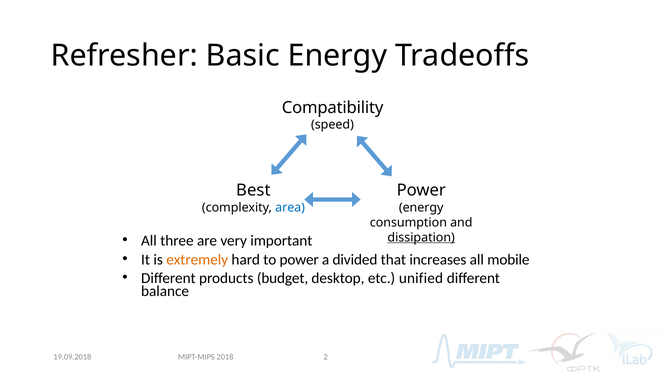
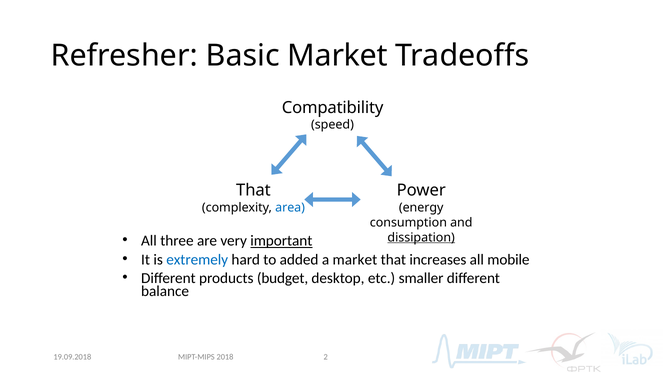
Basic Energy: Energy -> Market
Best at (253, 190): Best -> That
important underline: none -> present
extremely colour: orange -> blue
to power: power -> added
a divided: divided -> market
unified: unified -> smaller
